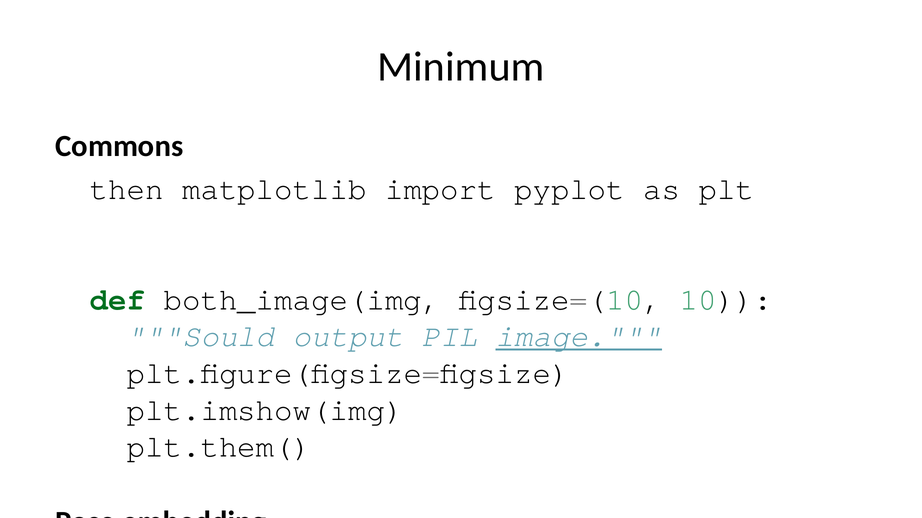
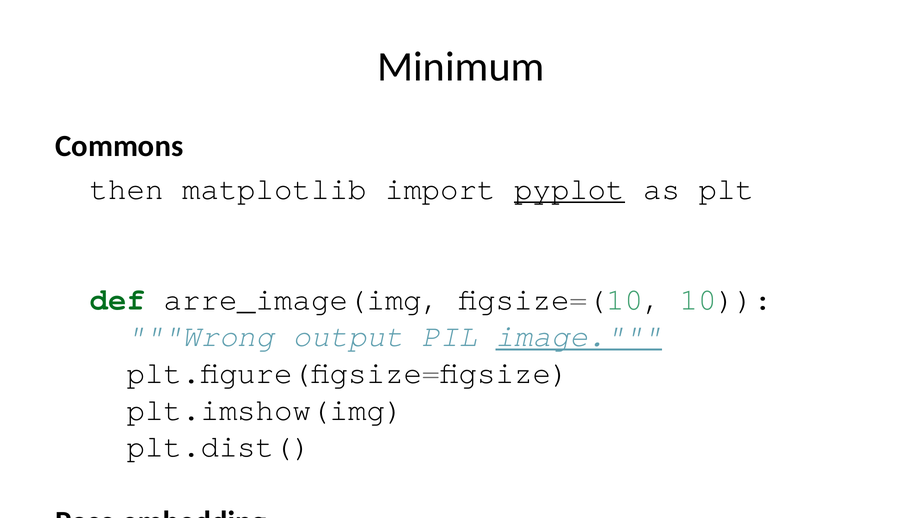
pyplot at (570, 189) underline: none -> present
both_image(img: both_image(img -> arre_image(img
Sould at (201, 337): Sould -> Wrong
plt.them(: plt.them( -> plt.dist(
